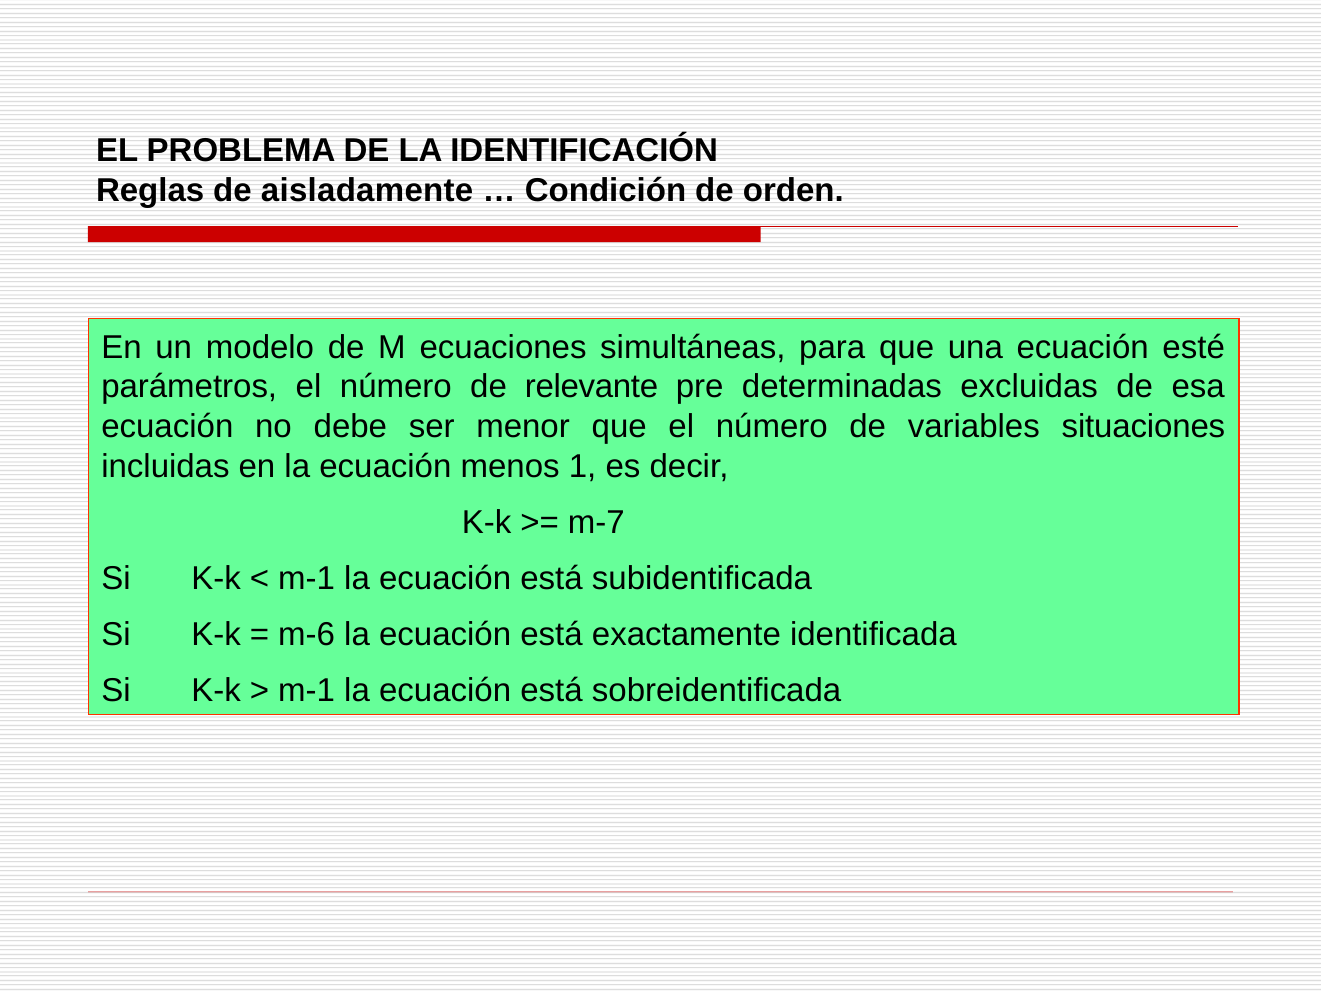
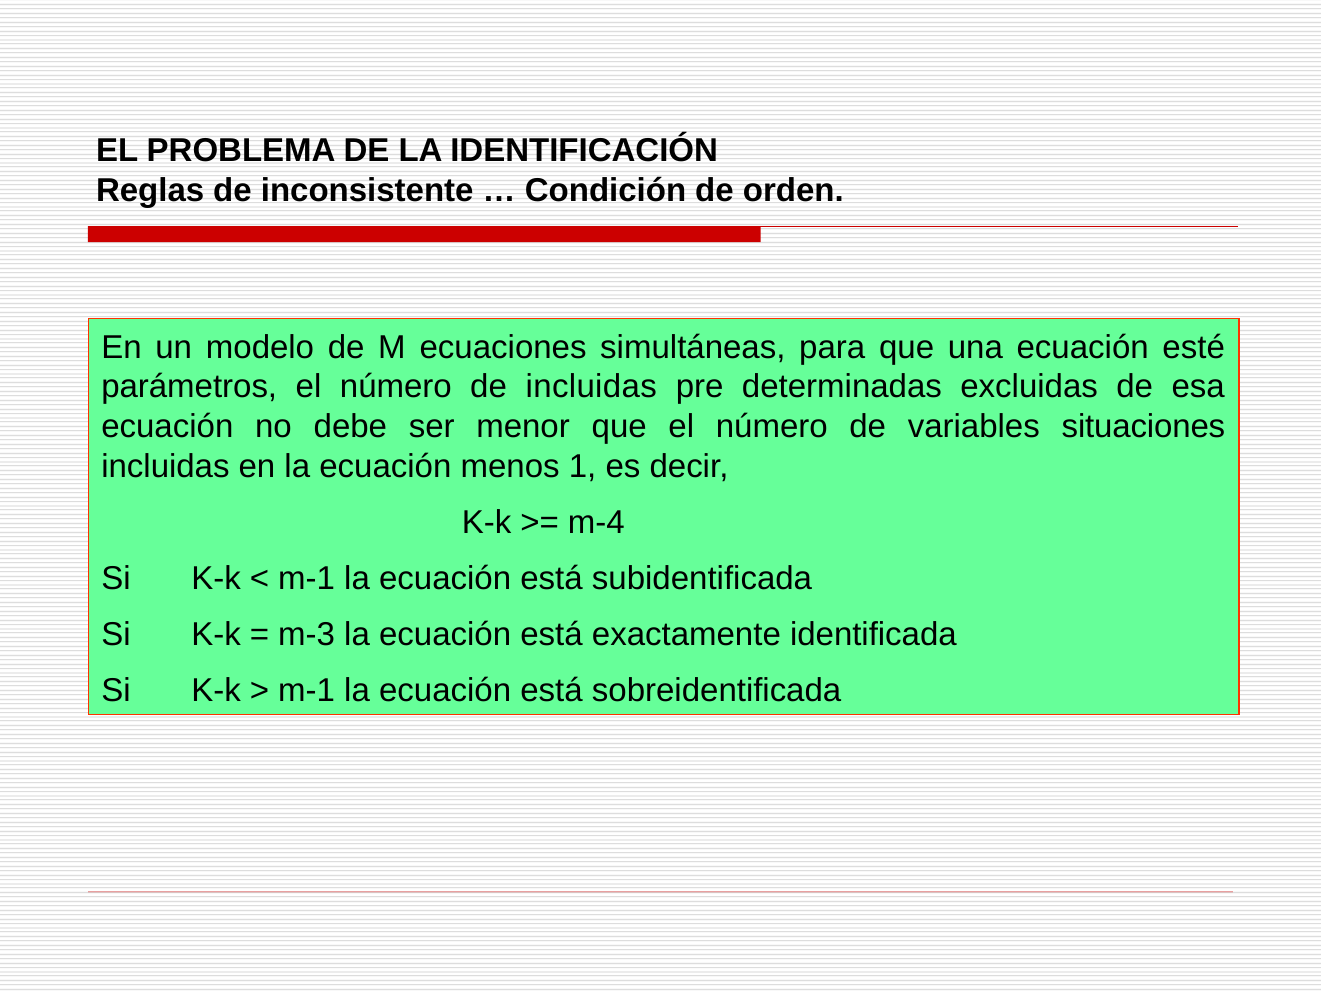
aisladamente: aisladamente -> inconsistente
de relevante: relevante -> incluidas
m-7: m-7 -> m-4
m-6: m-6 -> m-3
